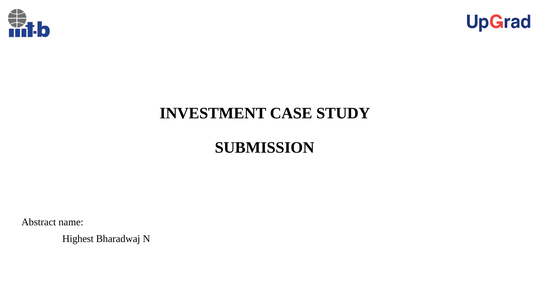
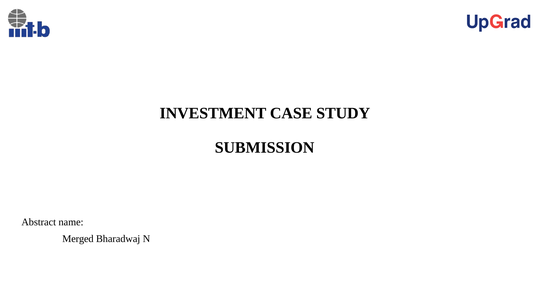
Highest: Highest -> Merged
